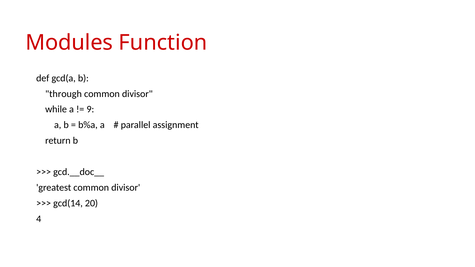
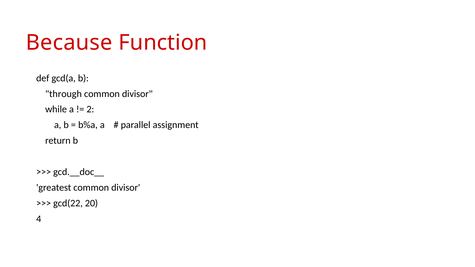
Modules: Modules -> Because
9: 9 -> 2
gcd(14: gcd(14 -> gcd(22
